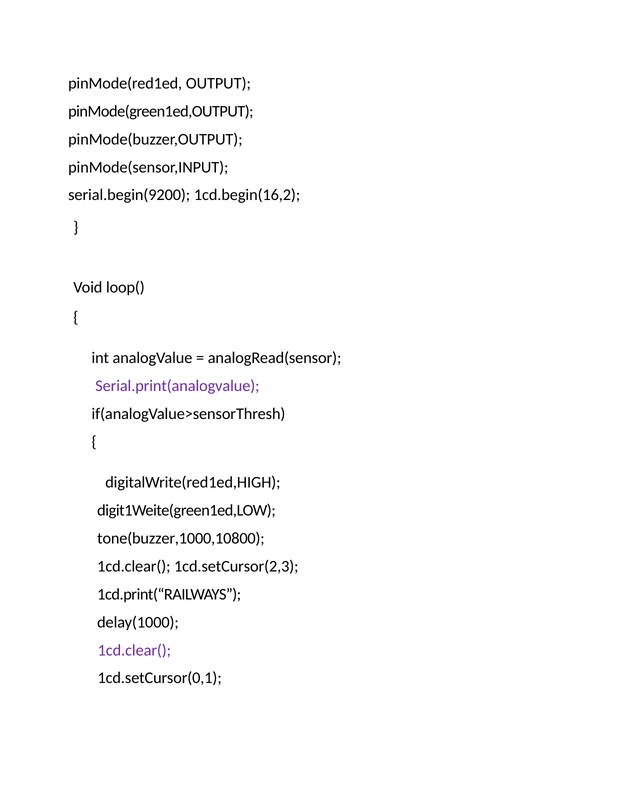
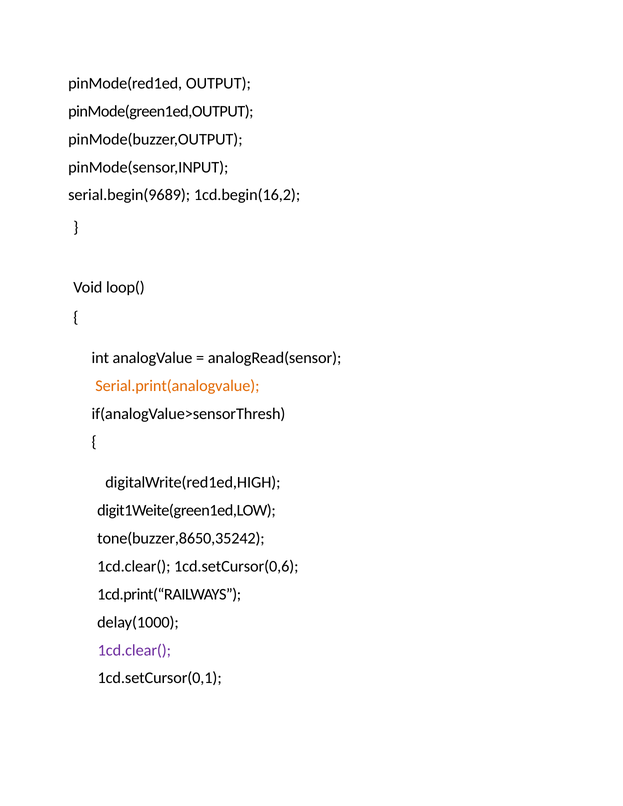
serial.begin(9200: serial.begin(9200 -> serial.begin(9689
Serial.print(analogvalue colour: purple -> orange
tone(buzzer,1000,10800: tone(buzzer,1000,10800 -> tone(buzzer,8650,35242
1cd.setCursor(2,3: 1cd.setCursor(2,3 -> 1cd.setCursor(0,6
